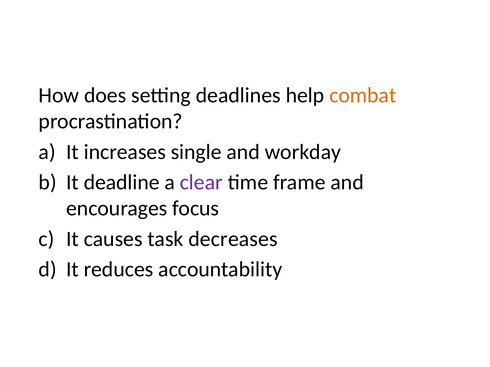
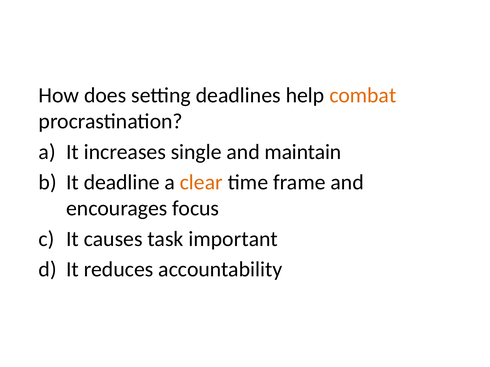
workday: workday -> maintain
clear colour: purple -> orange
decreases: decreases -> important
